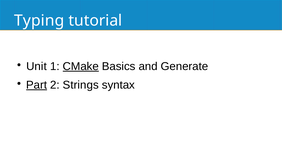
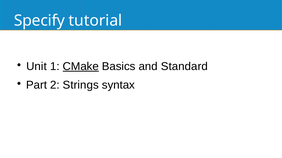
Typing: Typing -> Specify
Generate: Generate -> Standard
Part underline: present -> none
